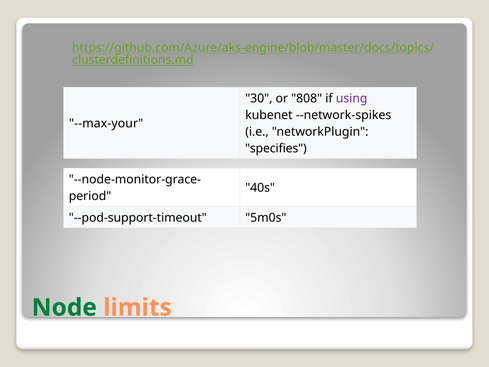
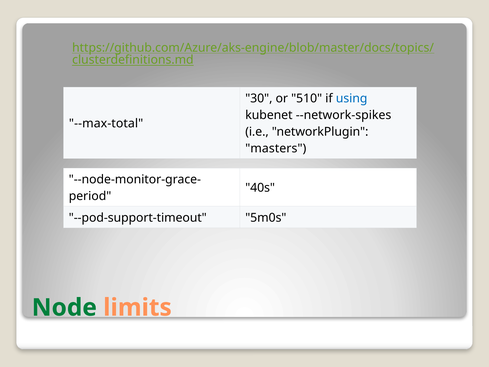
808: 808 -> 510
using colour: purple -> blue
--max-your: --max-your -> --max-total
specifies: specifies -> masters
